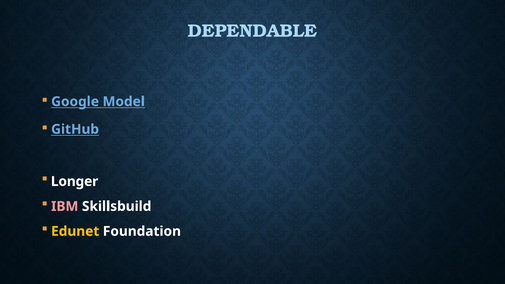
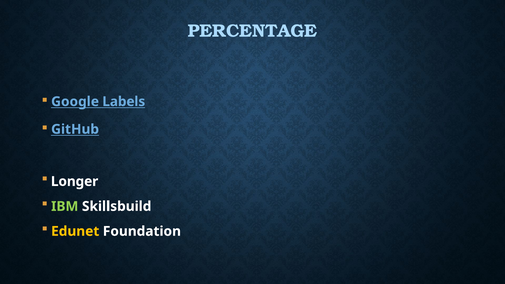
DEPENDABLE: DEPENDABLE -> PERCENTAGE
Model: Model -> Labels
IBM colour: pink -> light green
